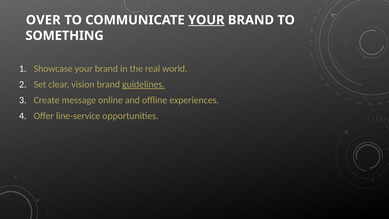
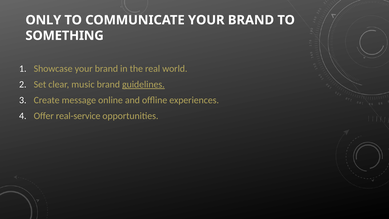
OVER: OVER -> ONLY
YOUR at (206, 20) underline: present -> none
vision: vision -> music
line-service: line-service -> real-service
